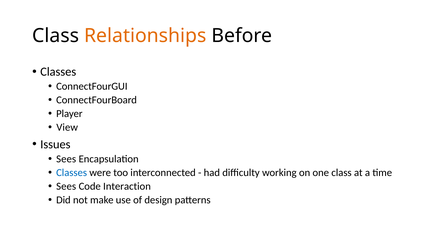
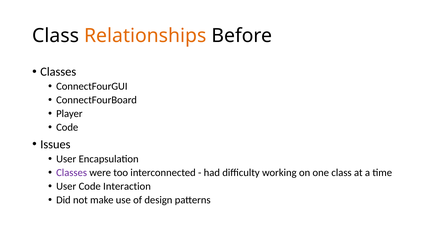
View at (67, 127): View -> Code
Sees at (66, 159): Sees -> User
Classes at (72, 172) colour: blue -> purple
Sees at (66, 186): Sees -> User
